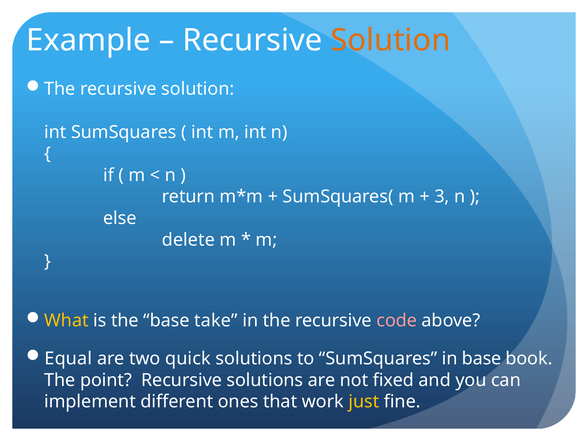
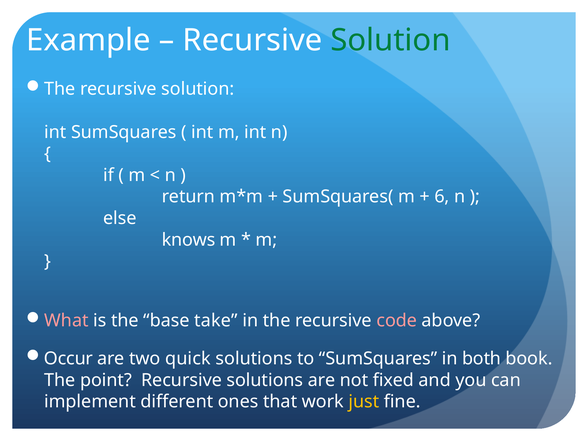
Solution at (390, 40) colour: orange -> green
3: 3 -> 6
delete: delete -> knows
What colour: yellow -> pink
Equal: Equal -> Occur
in base: base -> both
